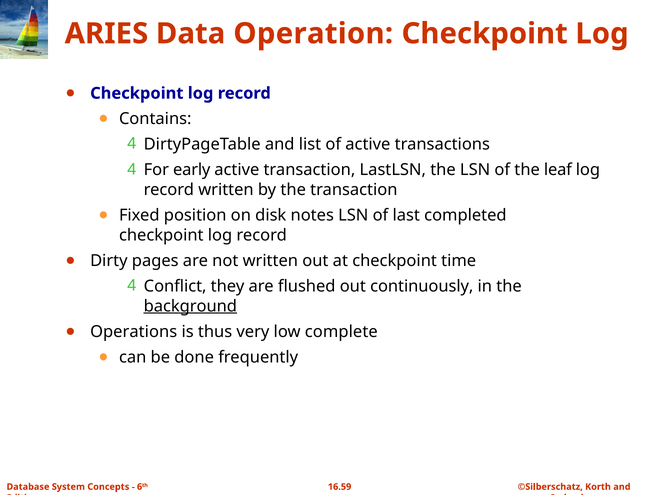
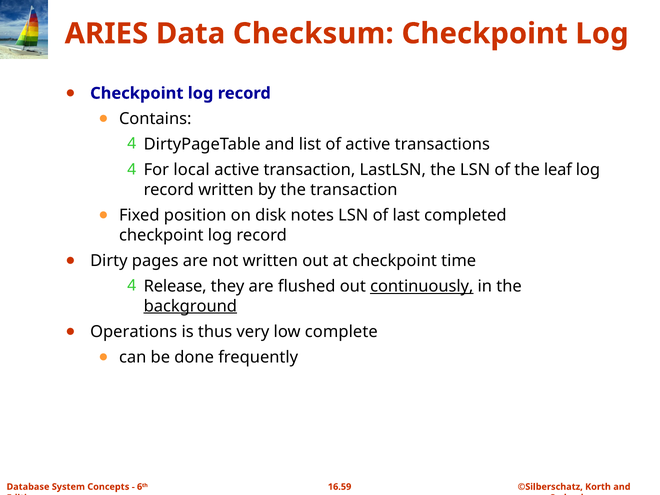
Operation: Operation -> Checksum
early: early -> local
Conflict: Conflict -> Release
continuously underline: none -> present
